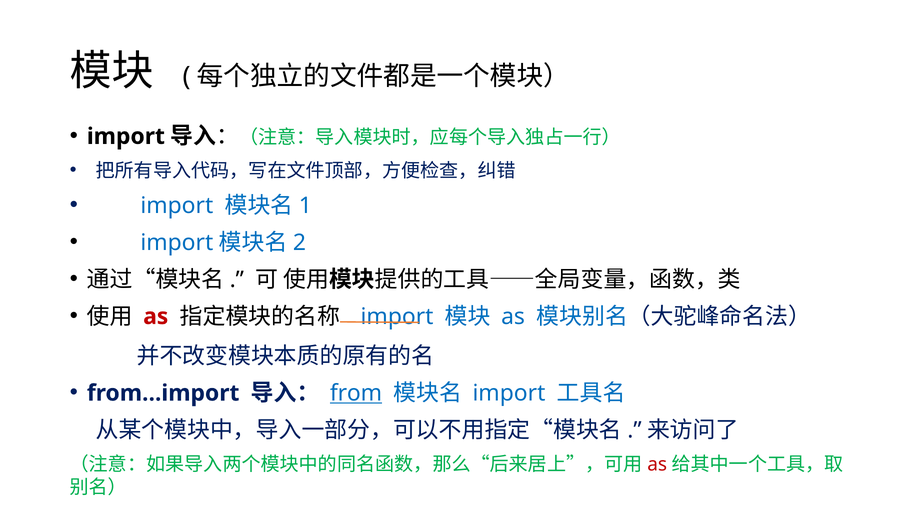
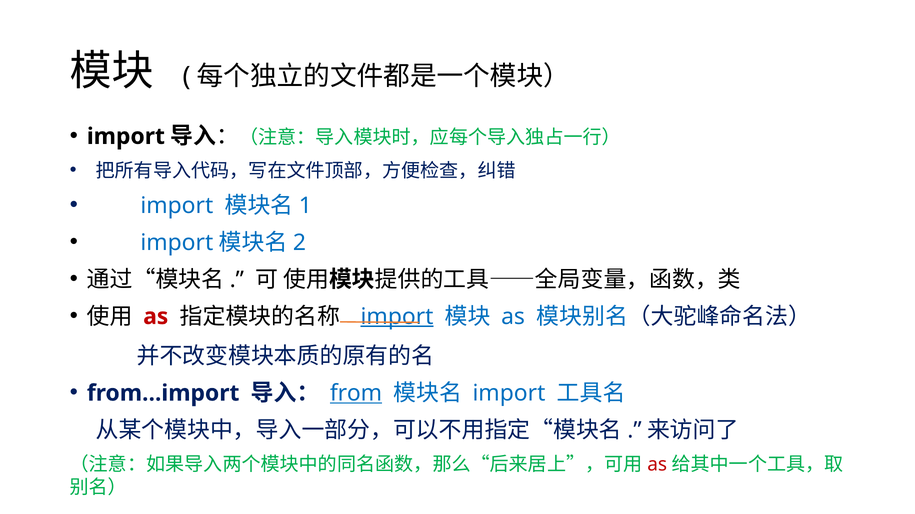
import at (397, 317) underline: none -> present
